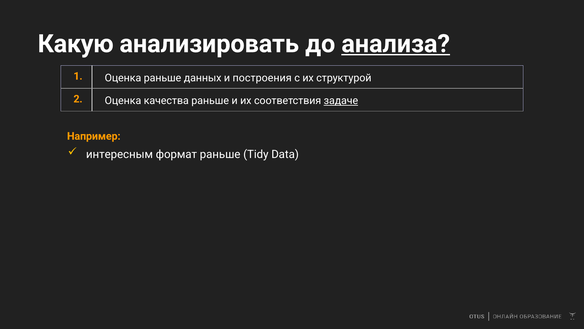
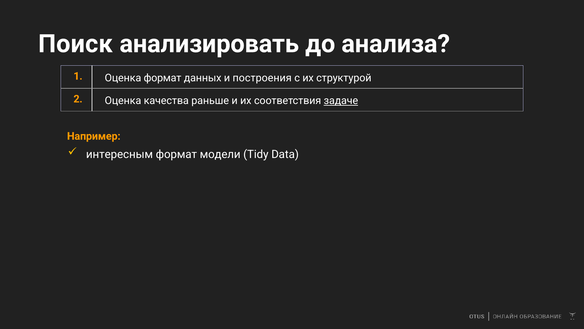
Какую: Какую -> Поиск
анализа underline: present -> none
Оценка раньше: раньше -> формат
формат раньше: раньше -> модели
